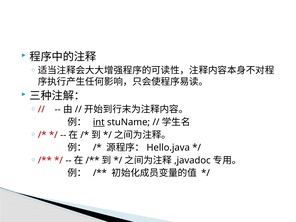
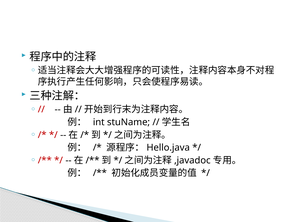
int underline: present -> none
